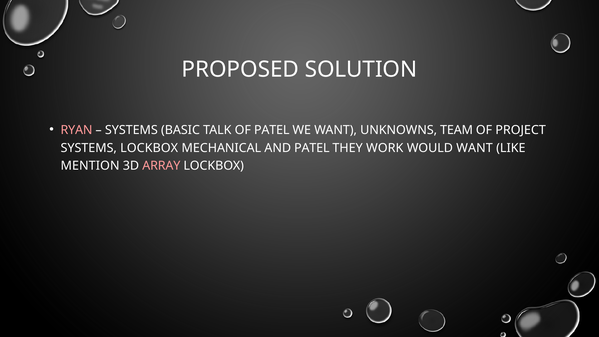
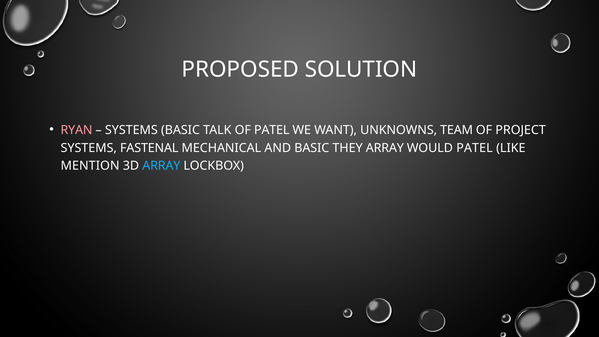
SYSTEMS LOCKBOX: LOCKBOX -> FASTENAL
AND PATEL: PATEL -> BASIC
THEY WORK: WORK -> ARRAY
WOULD WANT: WANT -> PATEL
ARRAY at (161, 166) colour: pink -> light blue
